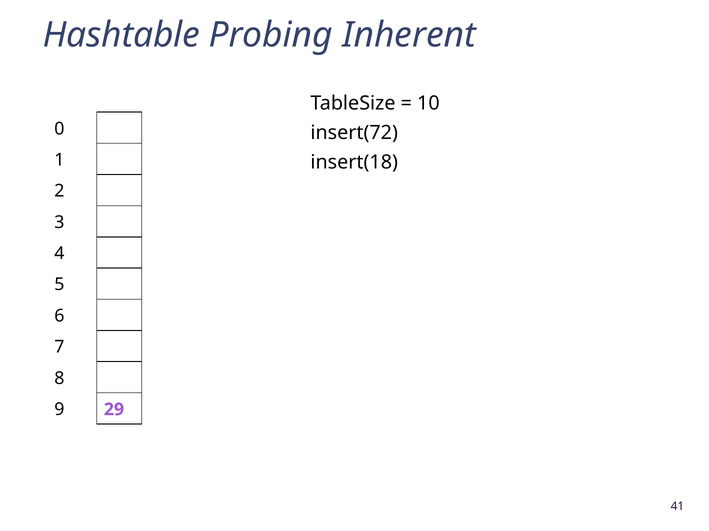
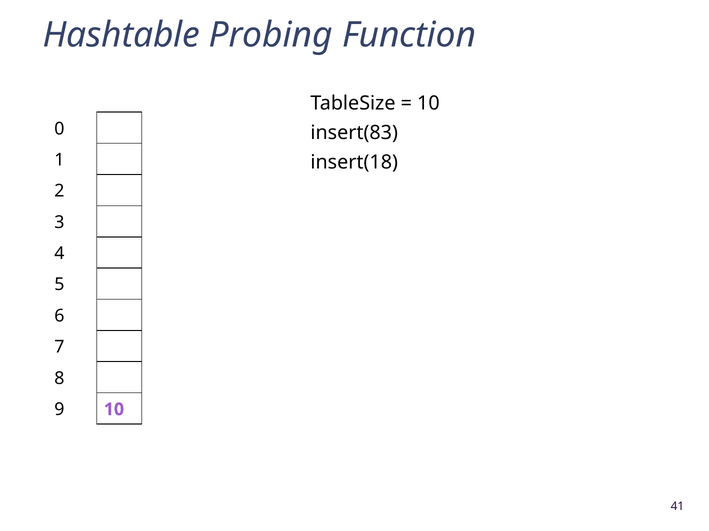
Inherent: Inherent -> Function
insert(72: insert(72 -> insert(83
9 29: 29 -> 10
